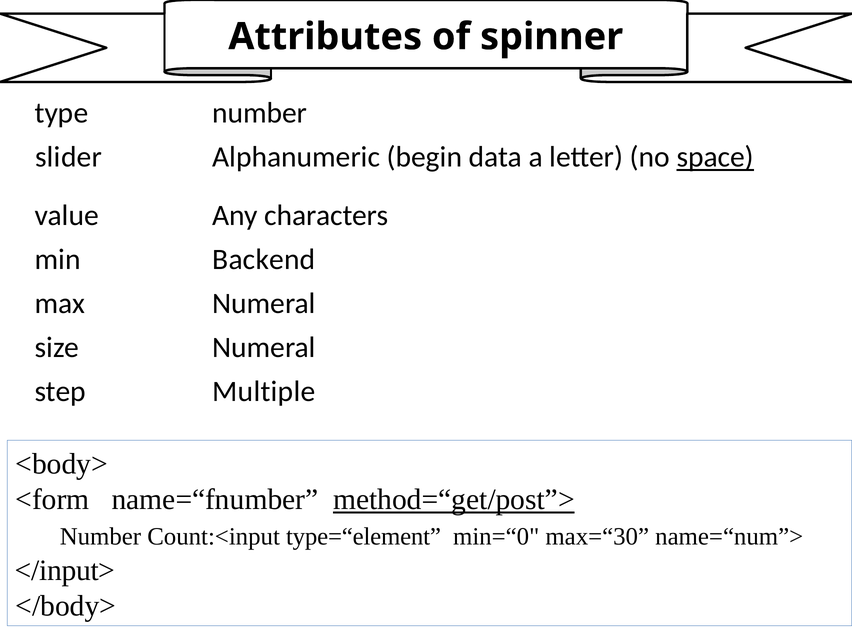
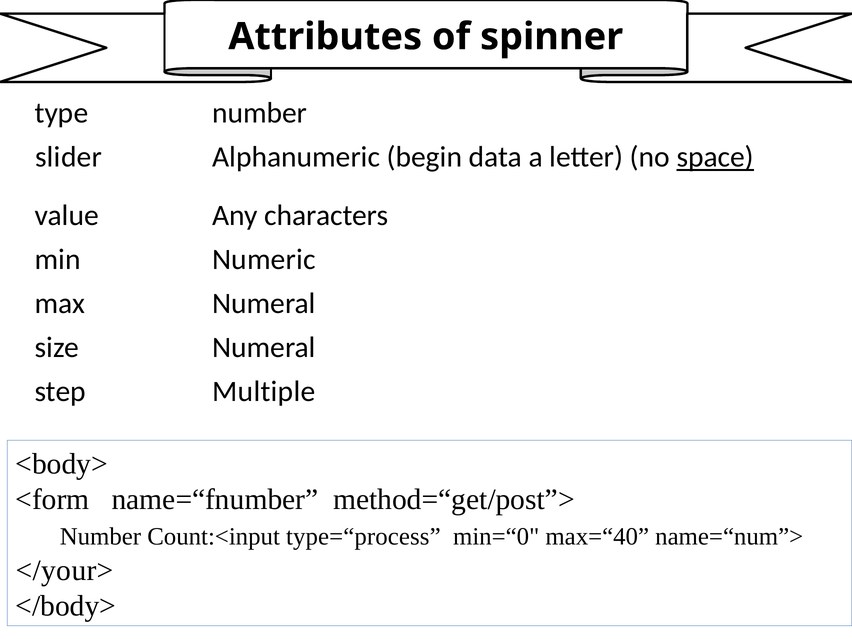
Backend: Backend -> Numeric
method=“get/post”> underline: present -> none
type=“element: type=“element -> type=“process
max=“30: max=“30 -> max=“40
</input>: </input> -> </your>
